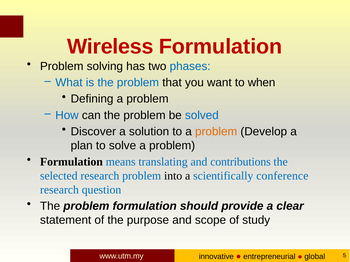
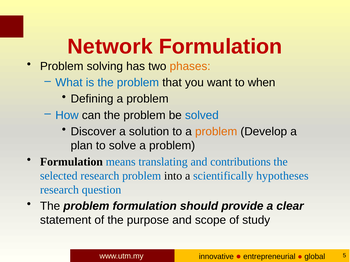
Wireless: Wireless -> Network
phases colour: blue -> orange
conference: conference -> hypotheses
